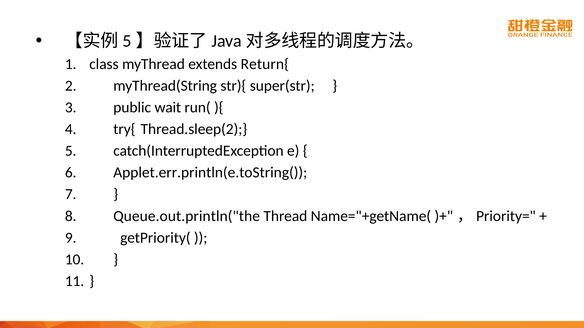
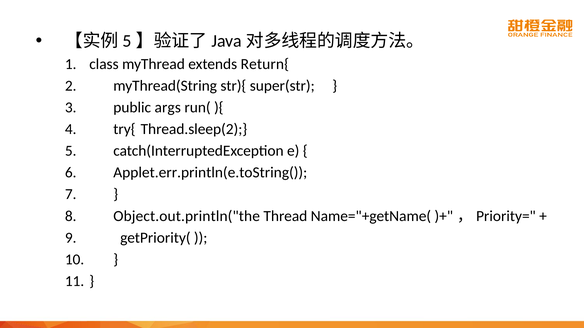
wait: wait -> args
Queue.out.println("the: Queue.out.println("the -> Object.out.println("the
